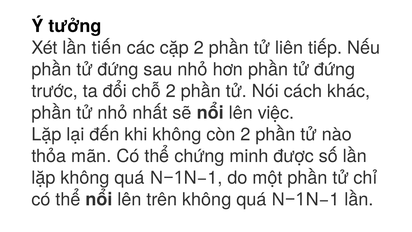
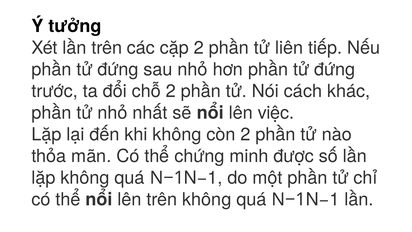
lần tiến: tiến -> trên
